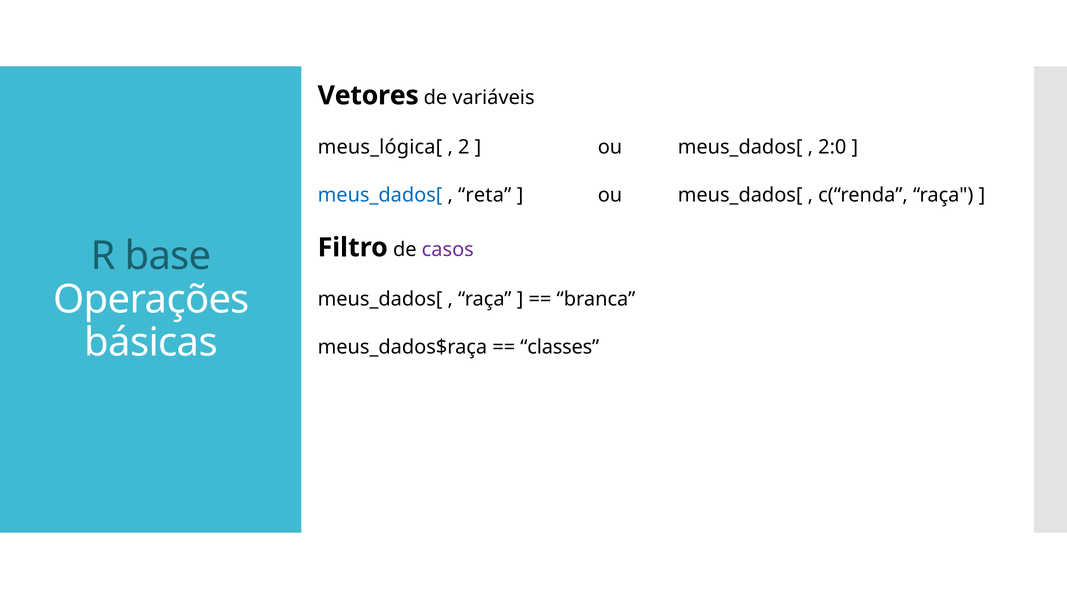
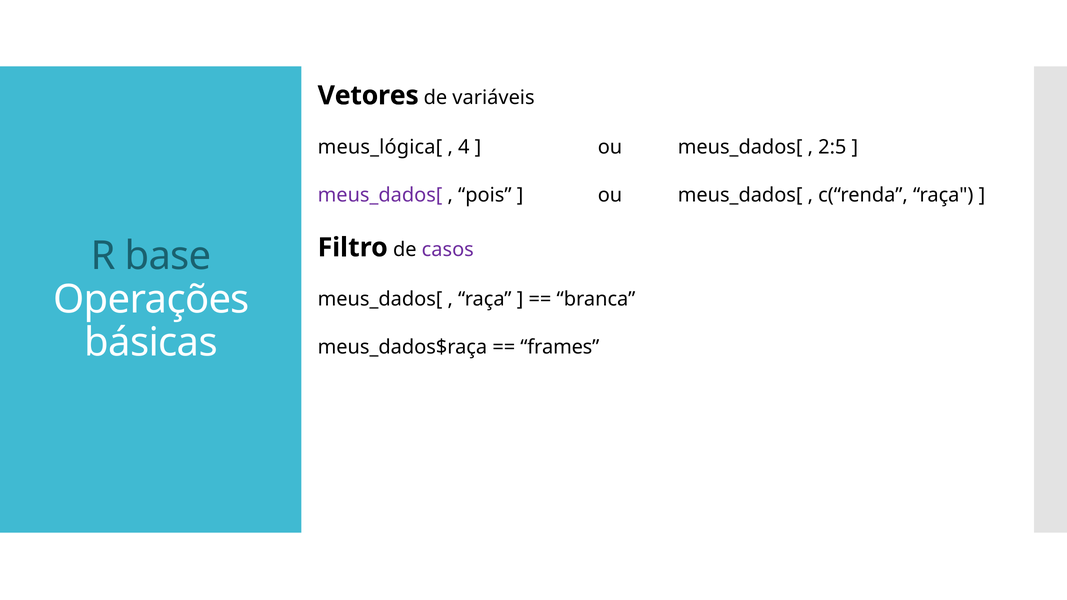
2: 2 -> 4
2:0: 2:0 -> 2:5
meus_dados[ at (380, 195) colour: blue -> purple
reta: reta -> pois
classes: classes -> frames
